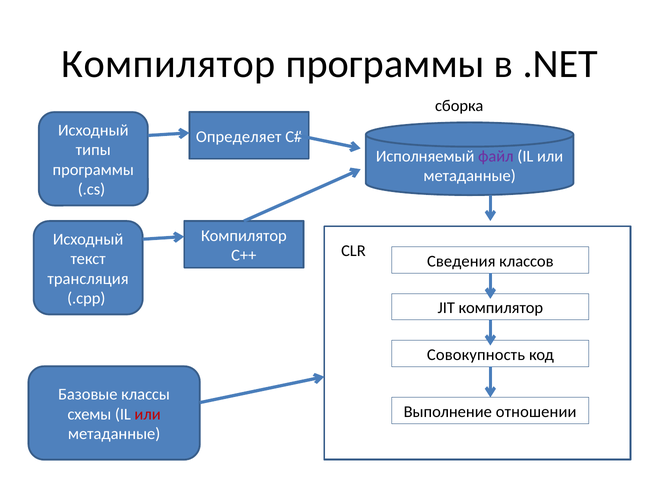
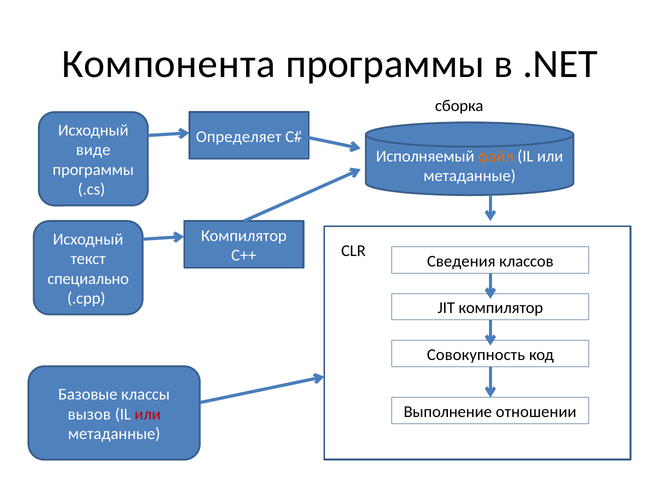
Компилятор at (169, 64): Компилятор -> Компонента
типы: типы -> виде
файл colour: purple -> orange
трансляция: трансляция -> специально
схемы: схемы -> вызов
